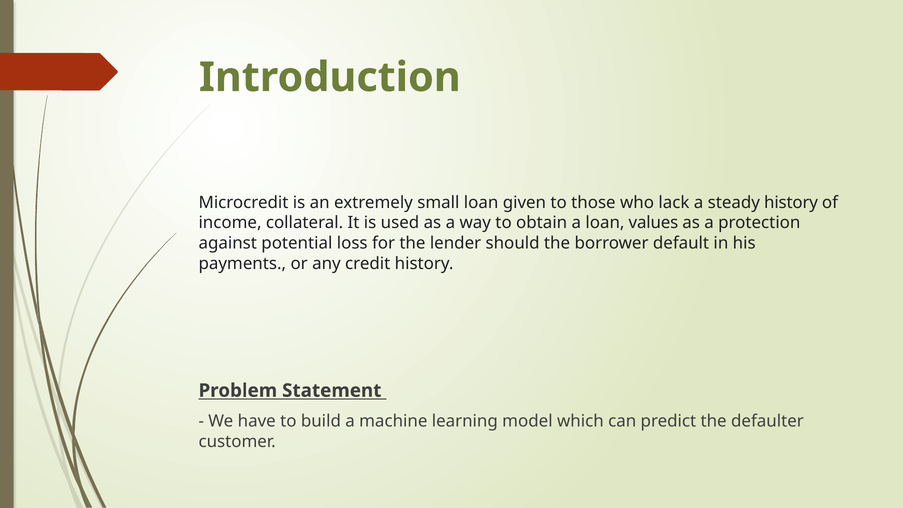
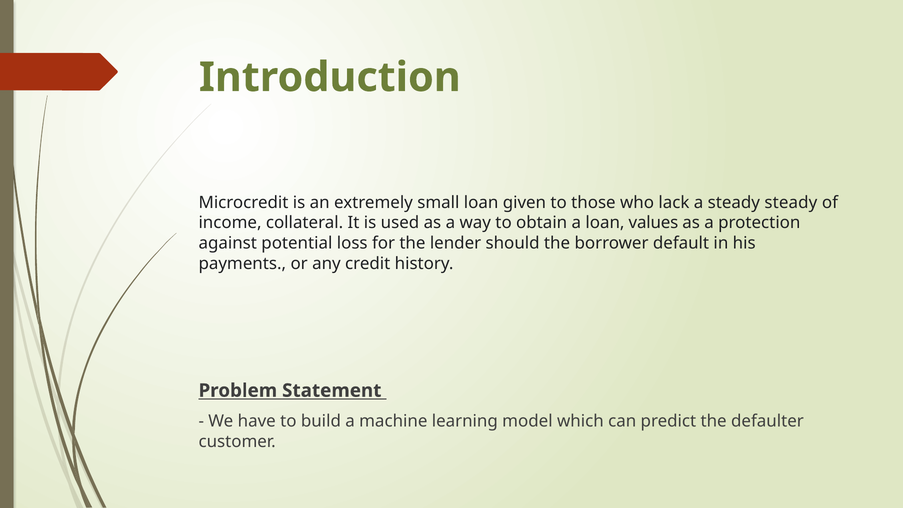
steady history: history -> steady
